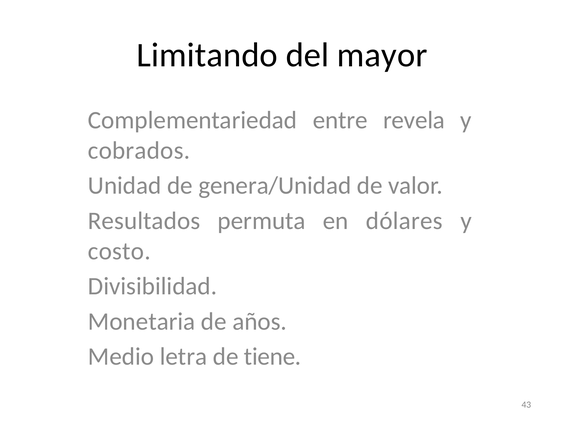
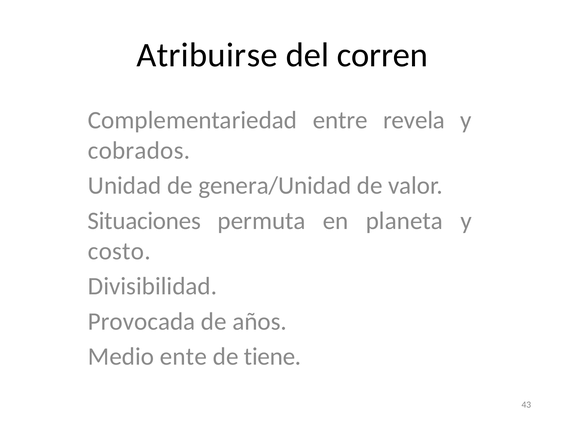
Limitando: Limitando -> Atribuirse
mayor: mayor -> corren
Resultados: Resultados -> Situaciones
dólares: dólares -> planeta
Monetaria: Monetaria -> Provocada
letra: letra -> ente
